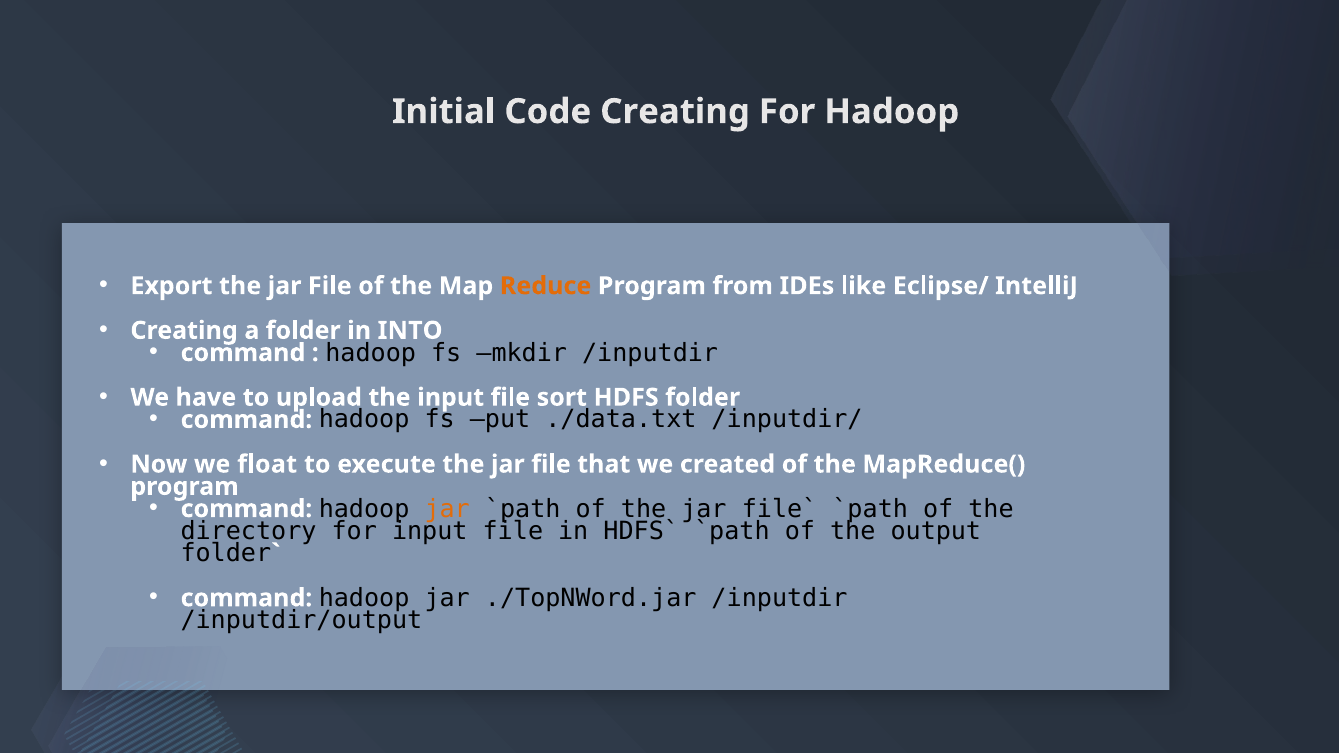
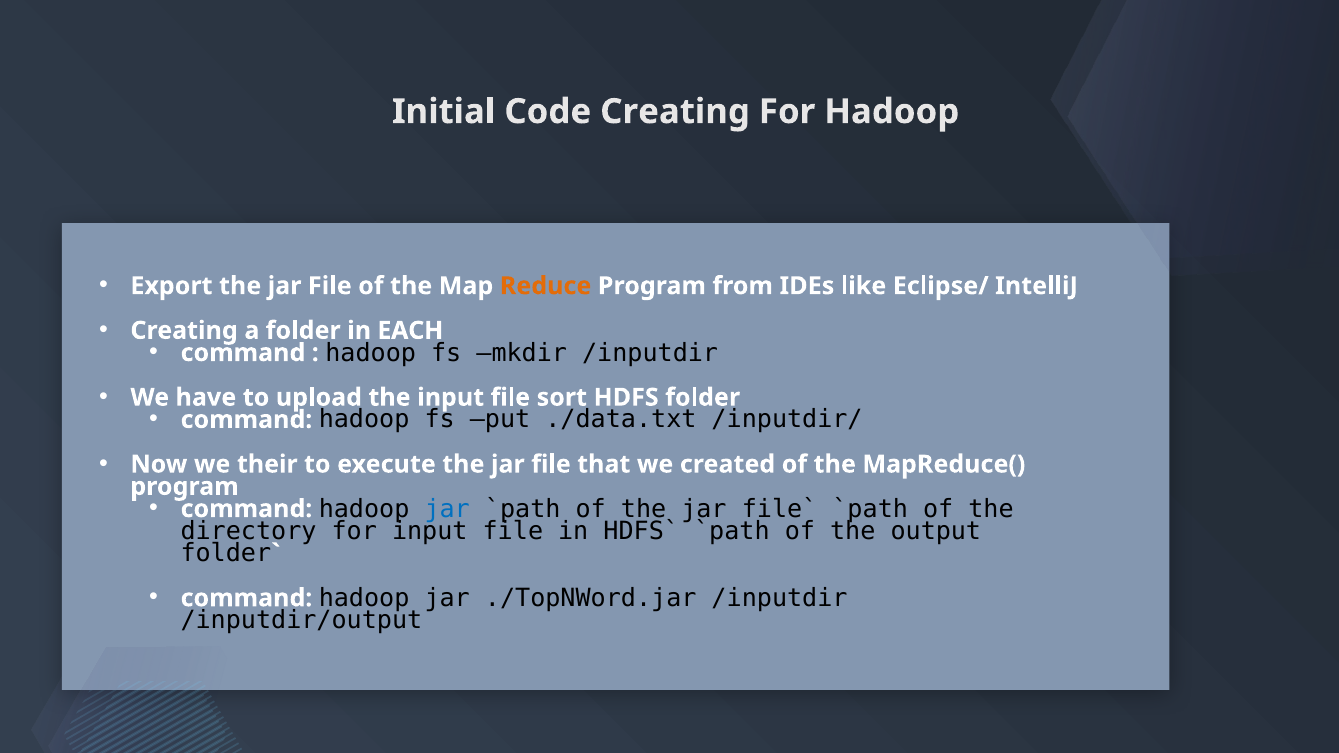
INTO: INTO -> EACH
float: float -> their
jar at (447, 509) colour: orange -> blue
